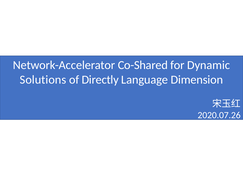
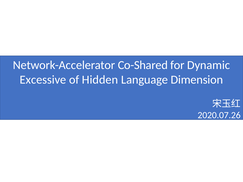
Solutions: Solutions -> Excessive
Directly: Directly -> Hidden
